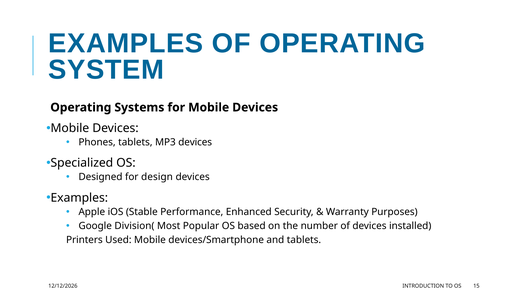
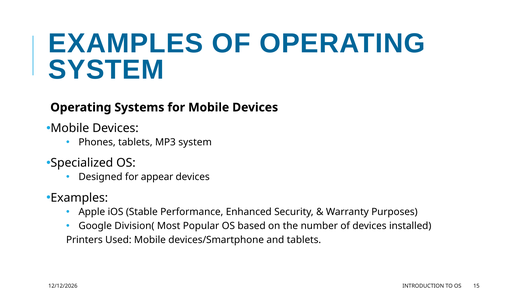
MP3 devices: devices -> system
design: design -> appear
